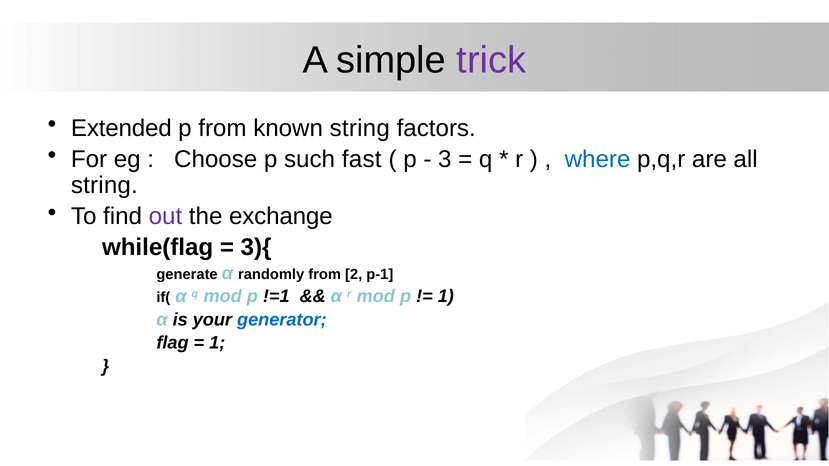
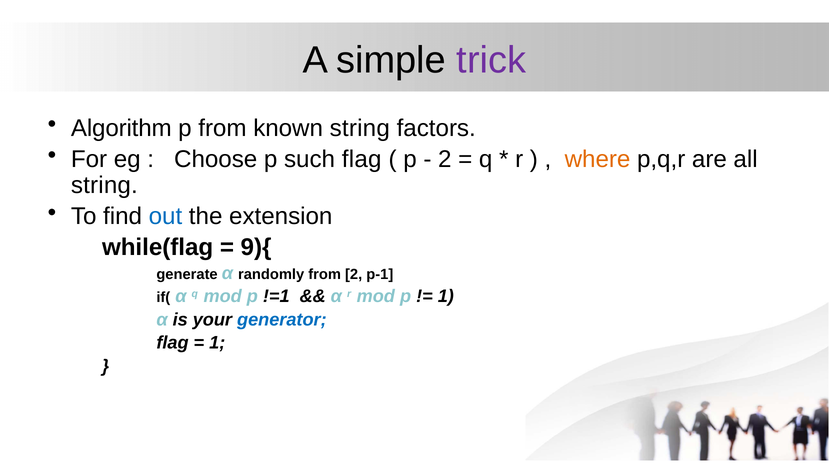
Extended: Extended -> Algorithm
such fast: fast -> flag
3 at (445, 159): 3 -> 2
where colour: blue -> orange
out colour: purple -> blue
exchange: exchange -> extension
3){: 3){ -> 9){
